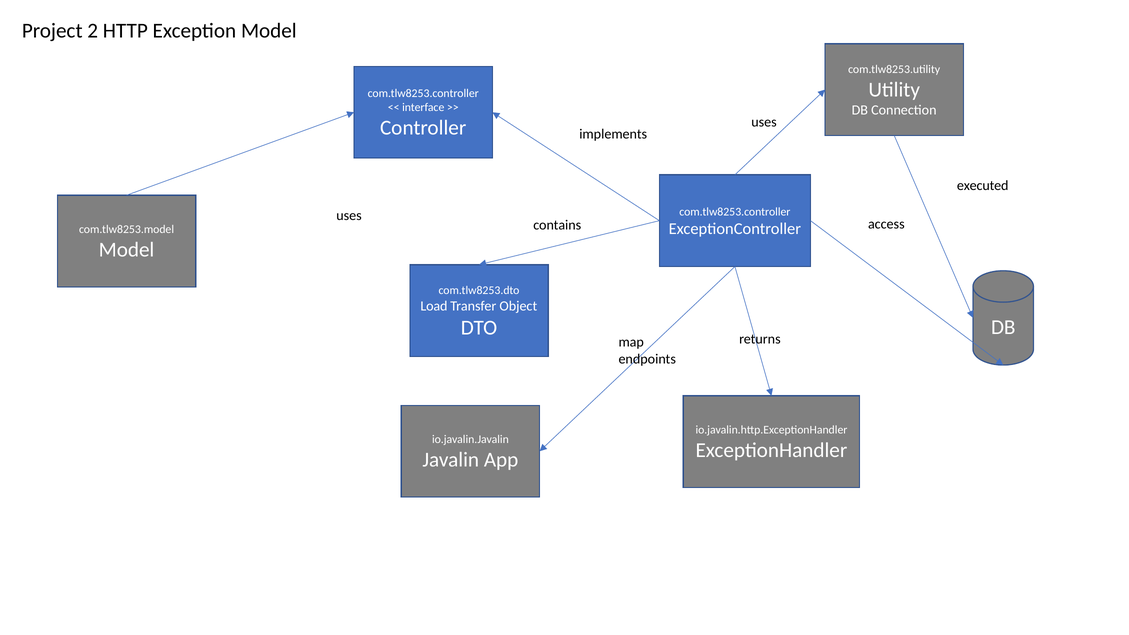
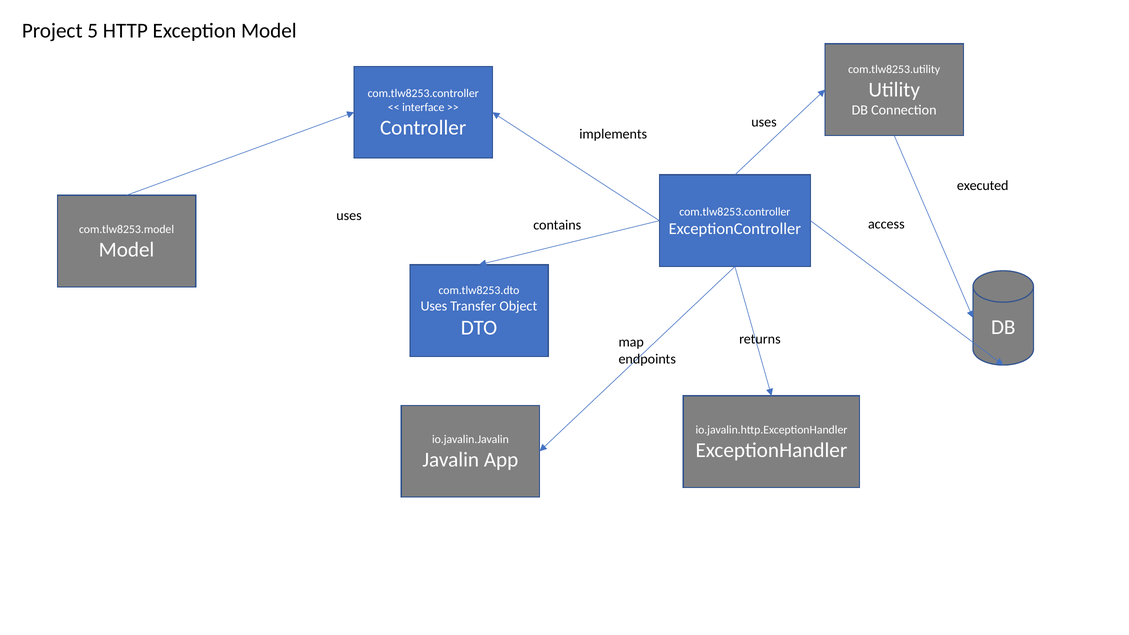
2: 2 -> 5
Load at (434, 306): Load -> Uses
